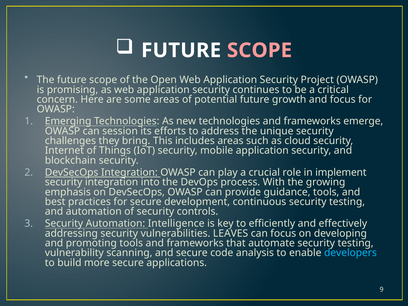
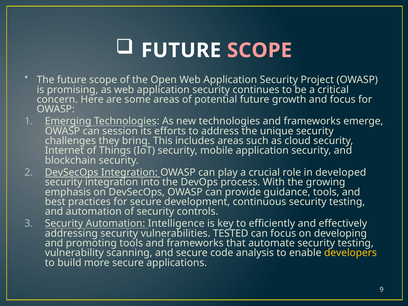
implement: implement -> developed
LEAVES: LEAVES -> TESTED
developers colour: light blue -> yellow
